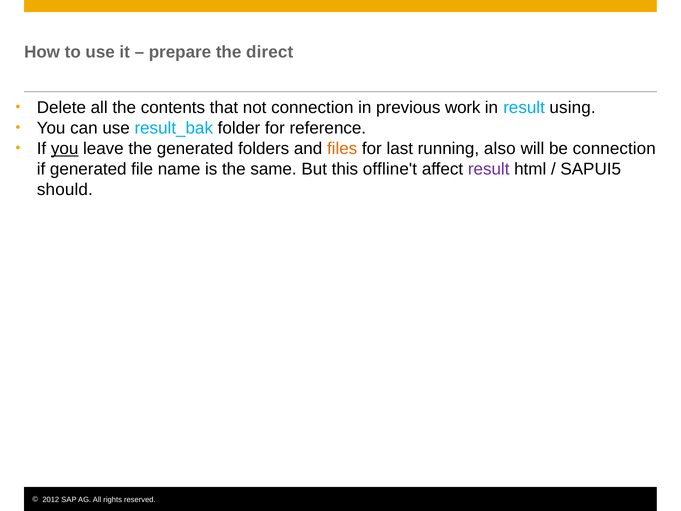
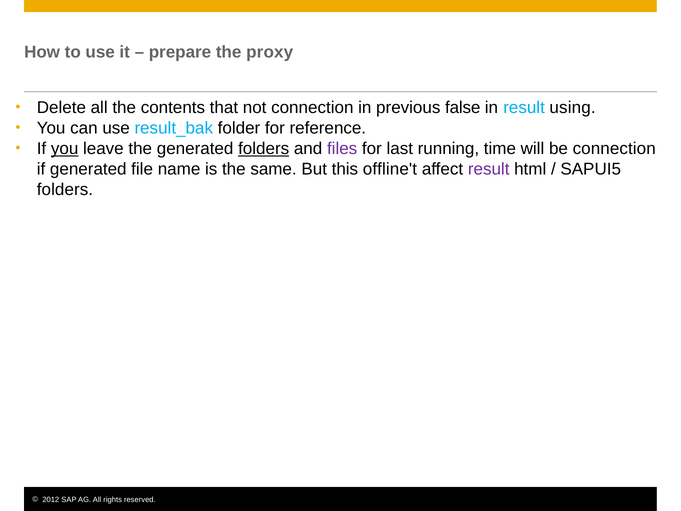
direct: direct -> proxy
work: work -> false
folders at (264, 148) underline: none -> present
files colour: orange -> purple
also: also -> time
should at (65, 189): should -> folders
